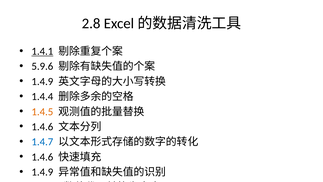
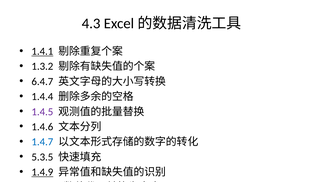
2.8: 2.8 -> 4.3
5.9.6: 5.9.6 -> 1.3.2
1.4.9 at (42, 81): 1.4.9 -> 6.4.7
1.4.5 colour: orange -> purple
1.4.6 at (42, 157): 1.4.6 -> 5.3.5
1.4.9 at (42, 172) underline: none -> present
